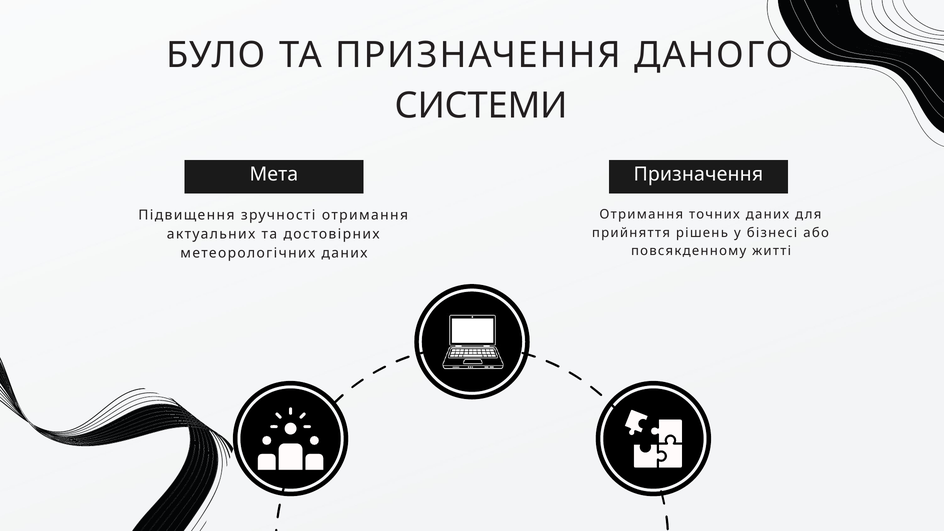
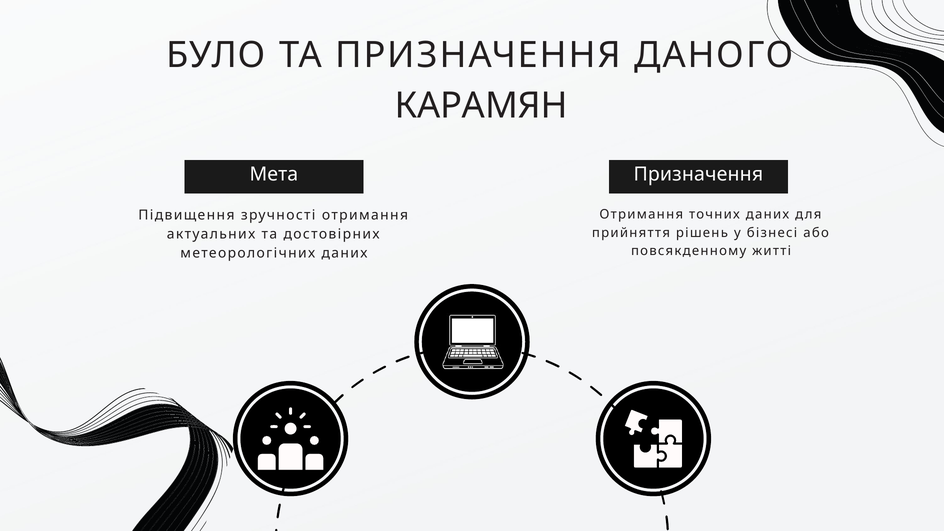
СИСТЕМИ: СИСТЕМИ -> КАРАМЯН
